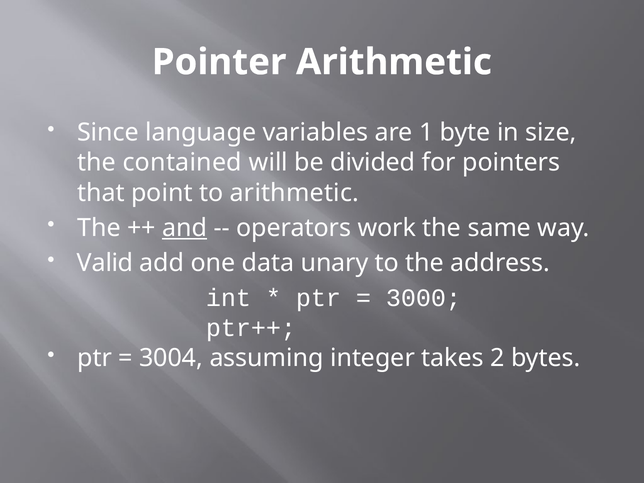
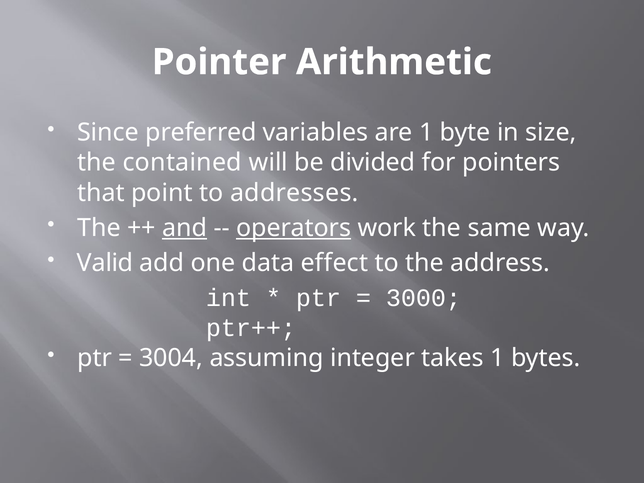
language: language -> preferred
to arithmetic: arithmetic -> addresses
operators underline: none -> present
unary: unary -> effect
takes 2: 2 -> 1
